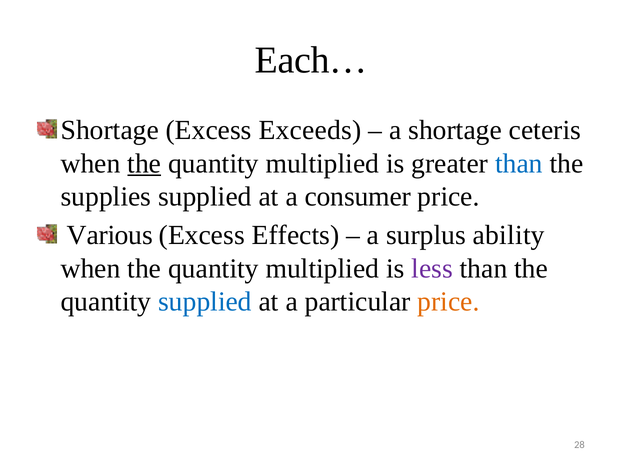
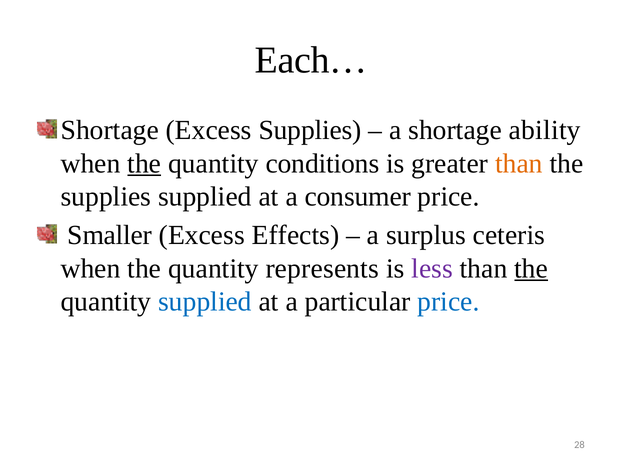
Excess Exceeds: Exceeds -> Supplies
ceteris: ceteris -> ability
multiplied at (322, 164): multiplied -> conditions
than at (519, 164) colour: blue -> orange
Various: Various -> Smaller
ability: ability -> ceteris
multiplied at (322, 269): multiplied -> represents
the at (531, 269) underline: none -> present
price at (449, 302) colour: orange -> blue
